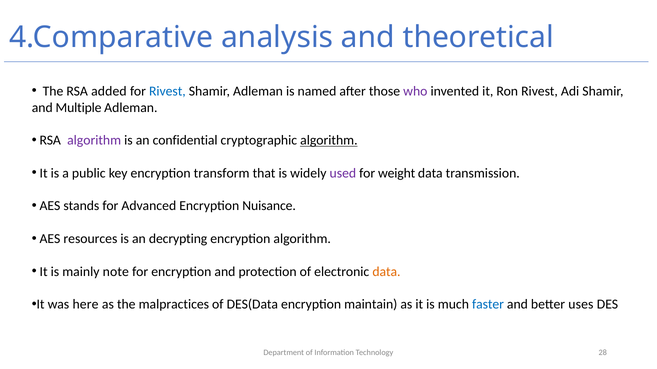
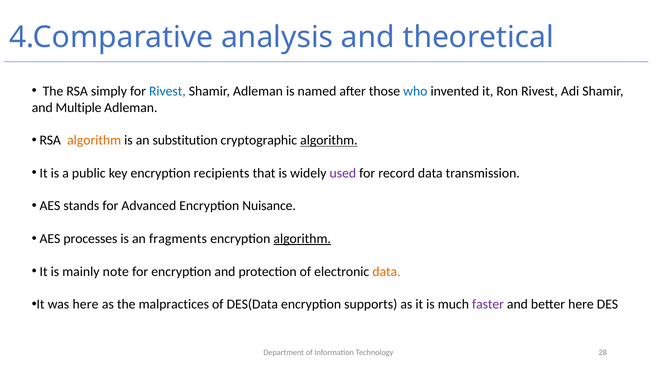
added: added -> simply
who colour: purple -> blue
algorithm at (94, 141) colour: purple -> orange
confidential: confidential -> substitution
transform: transform -> recipients
weight: weight -> record
resources: resources -> processes
decrypting: decrypting -> fragments
algorithm at (302, 239) underline: none -> present
maintain: maintain -> supports
faster colour: blue -> purple
better uses: uses -> here
